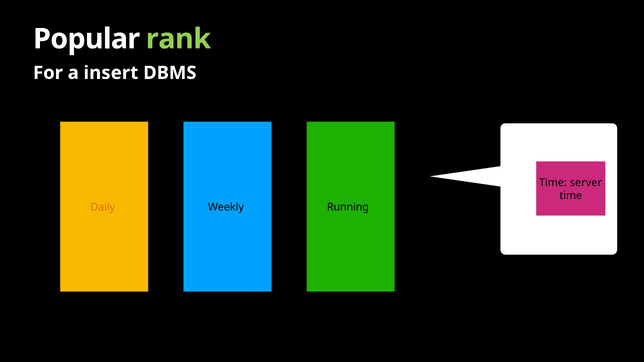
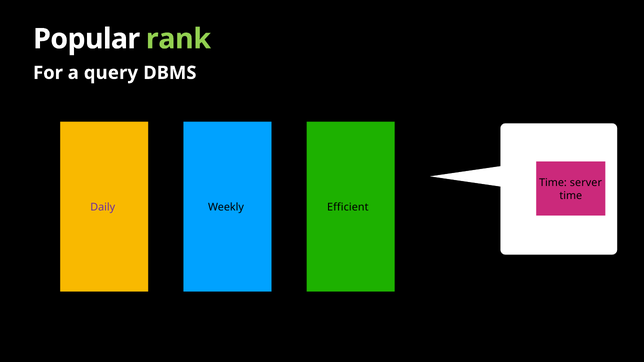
insert: insert -> query
Daily colour: orange -> purple
Running: Running -> Efficient
